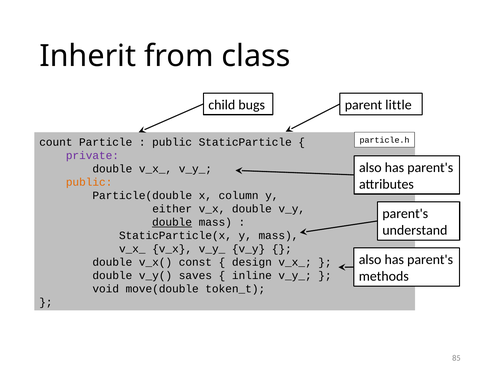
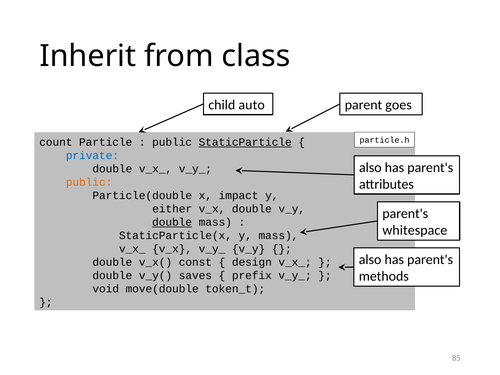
bugs: bugs -> auto
little: little -> goes
StaticParticle underline: none -> present
private colour: purple -> blue
column: column -> impact
understand: understand -> whitespace
inline: inline -> prefix
